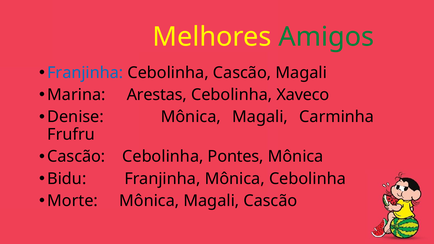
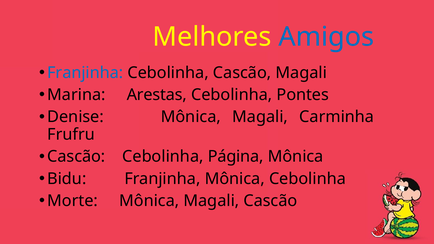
Amigos colour: green -> blue
Xaveco: Xaveco -> Pontes
Pontes: Pontes -> Página
